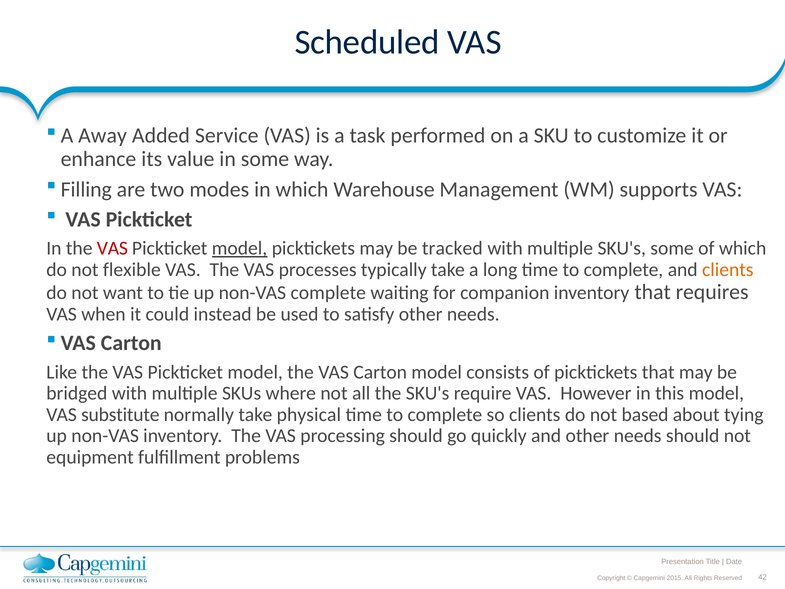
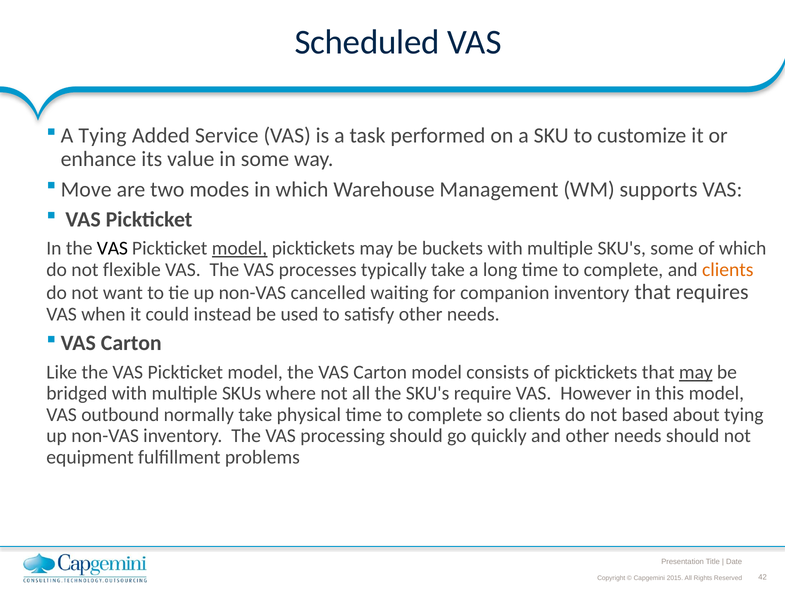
A Away: Away -> Tying
Filling: Filling -> Move
VAS at (112, 248) colour: red -> black
tracked: tracked -> buckets
non-VAS complete: complete -> cancelled
may at (696, 372) underline: none -> present
substitute: substitute -> outbound
